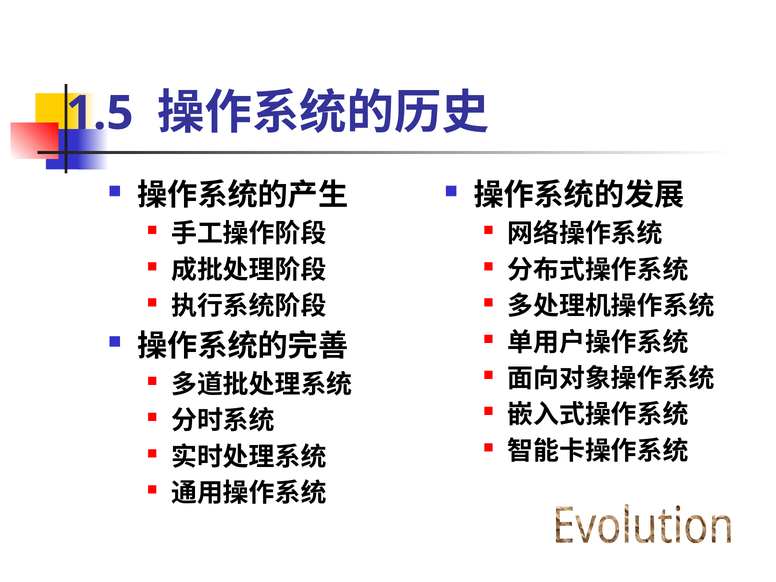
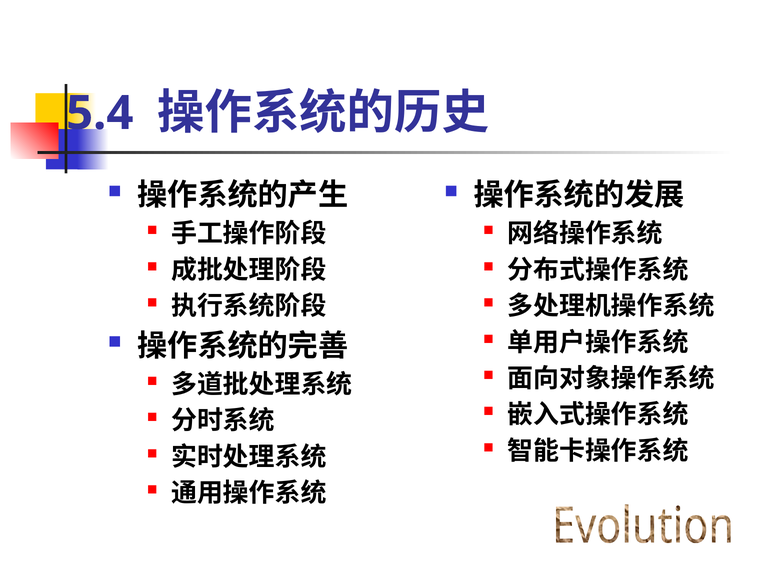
1.5: 1.5 -> 5.4
